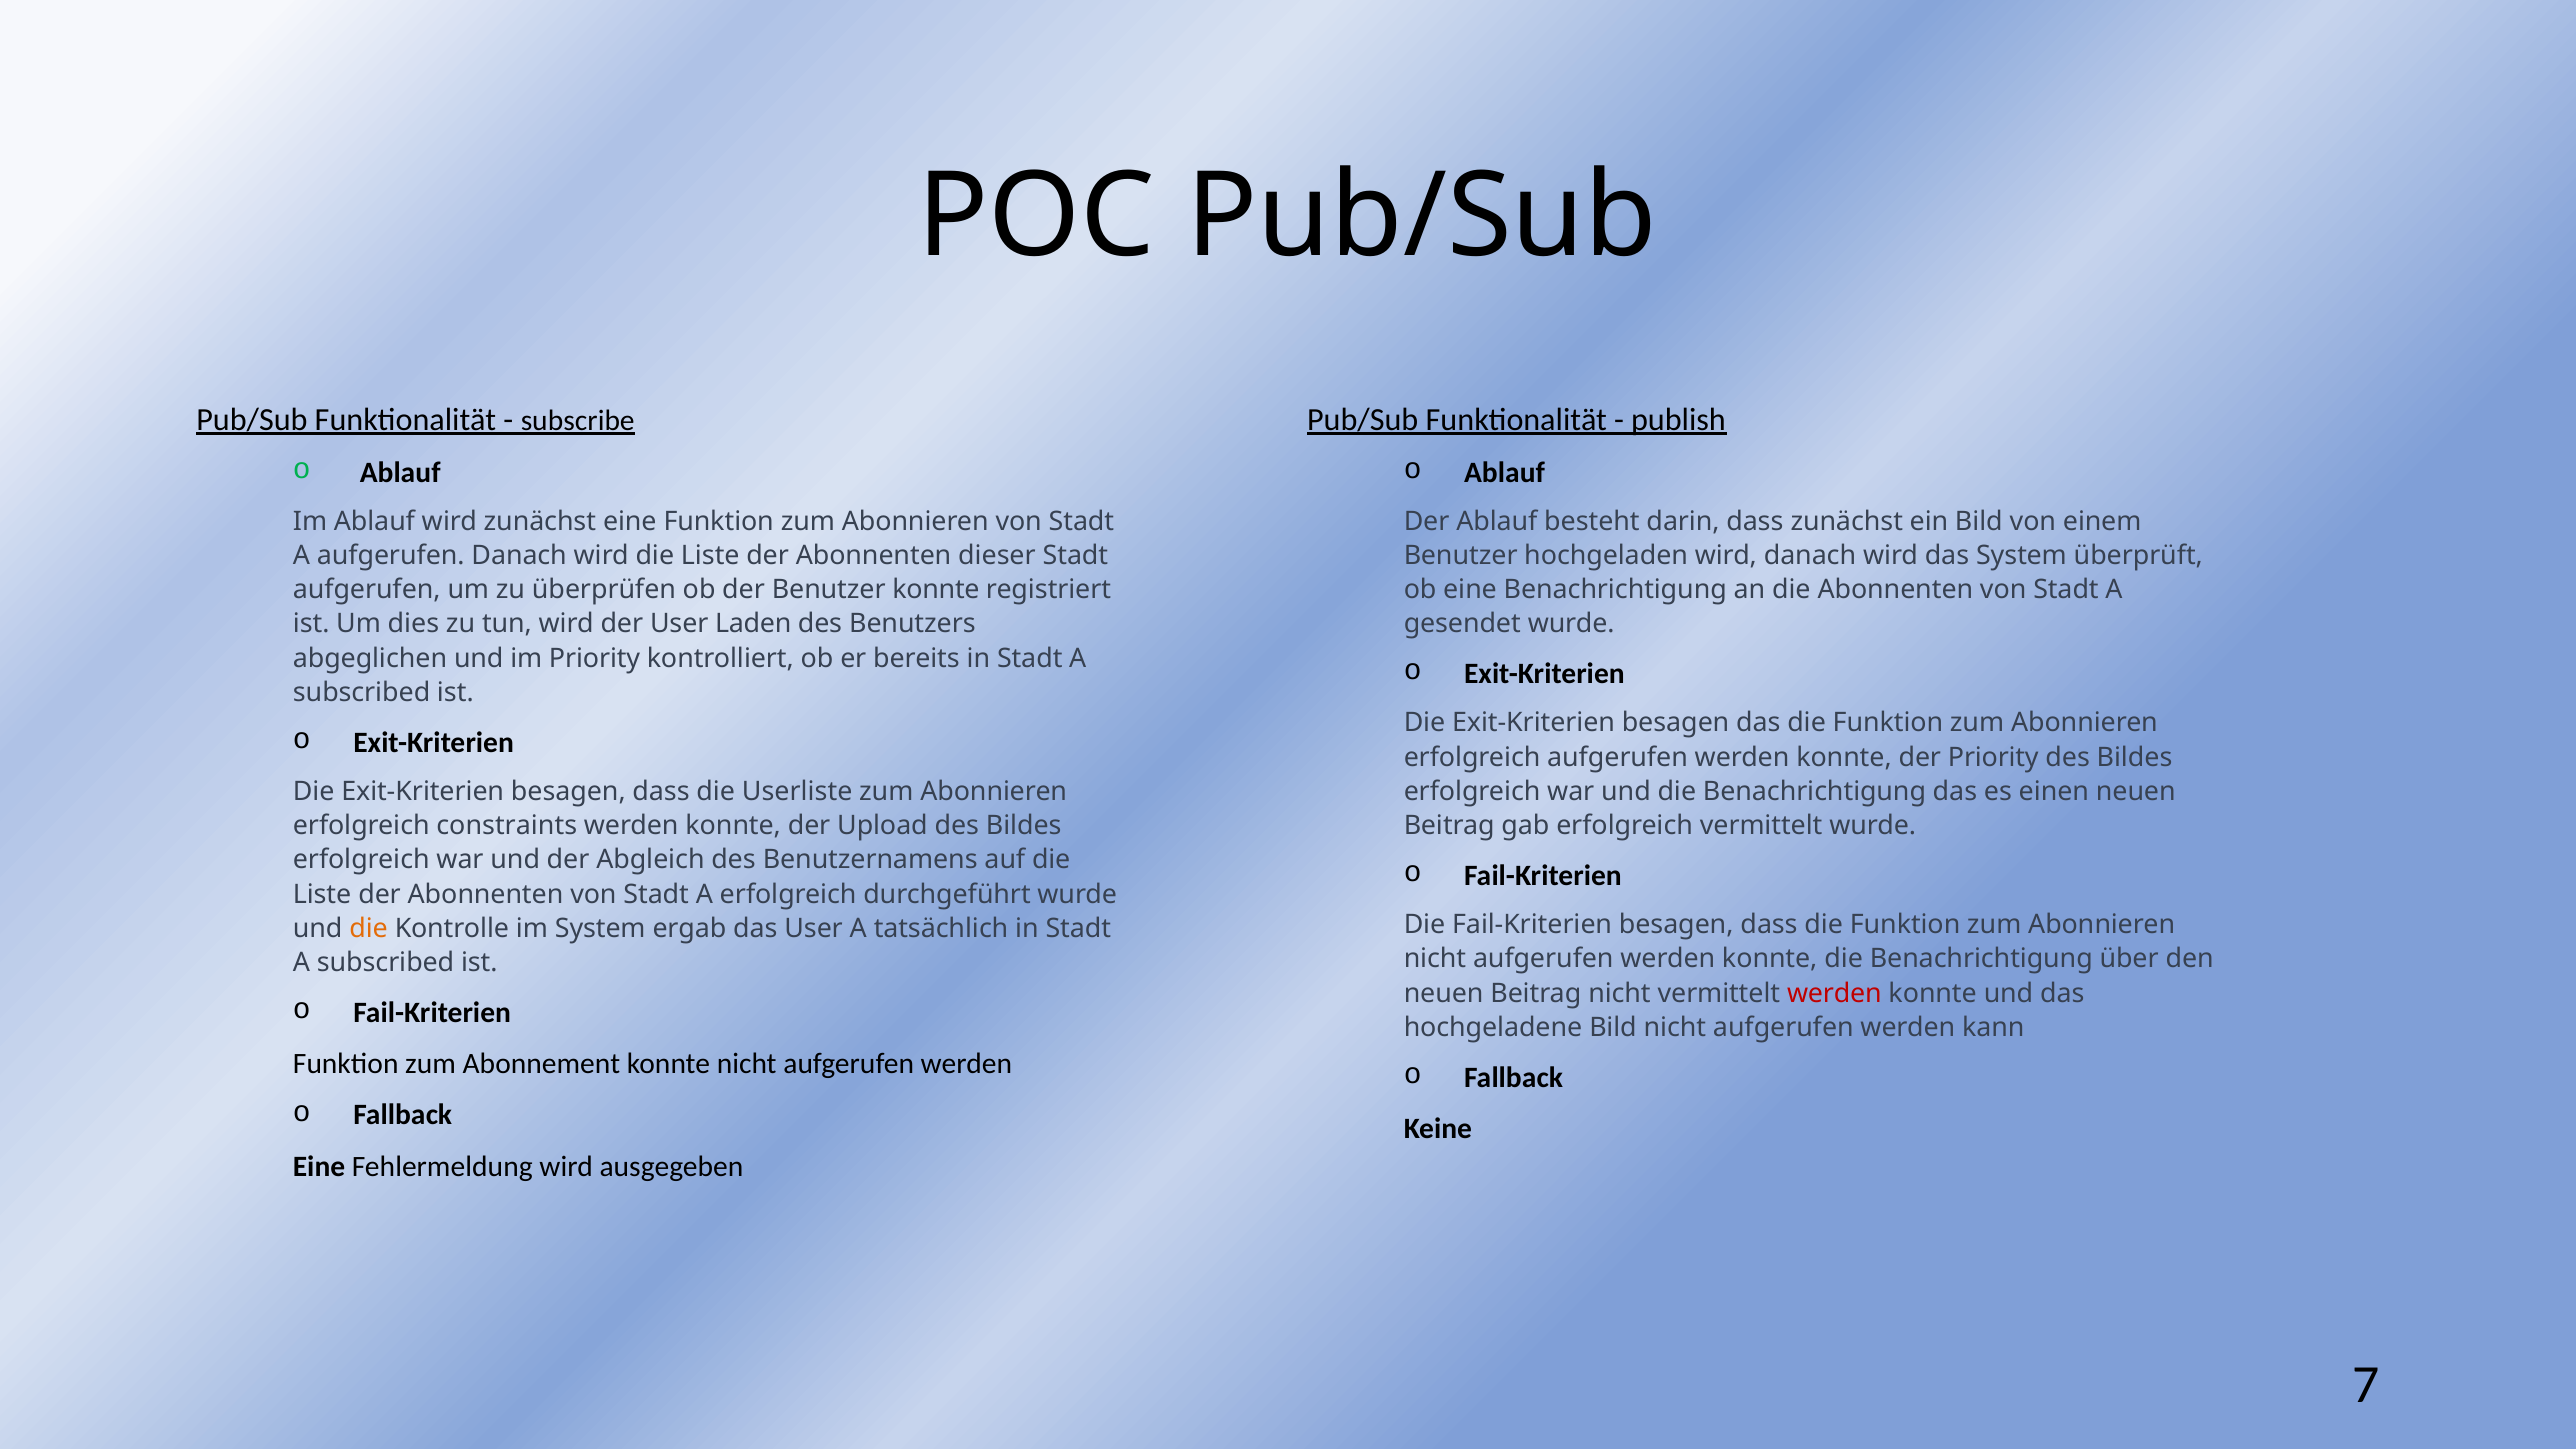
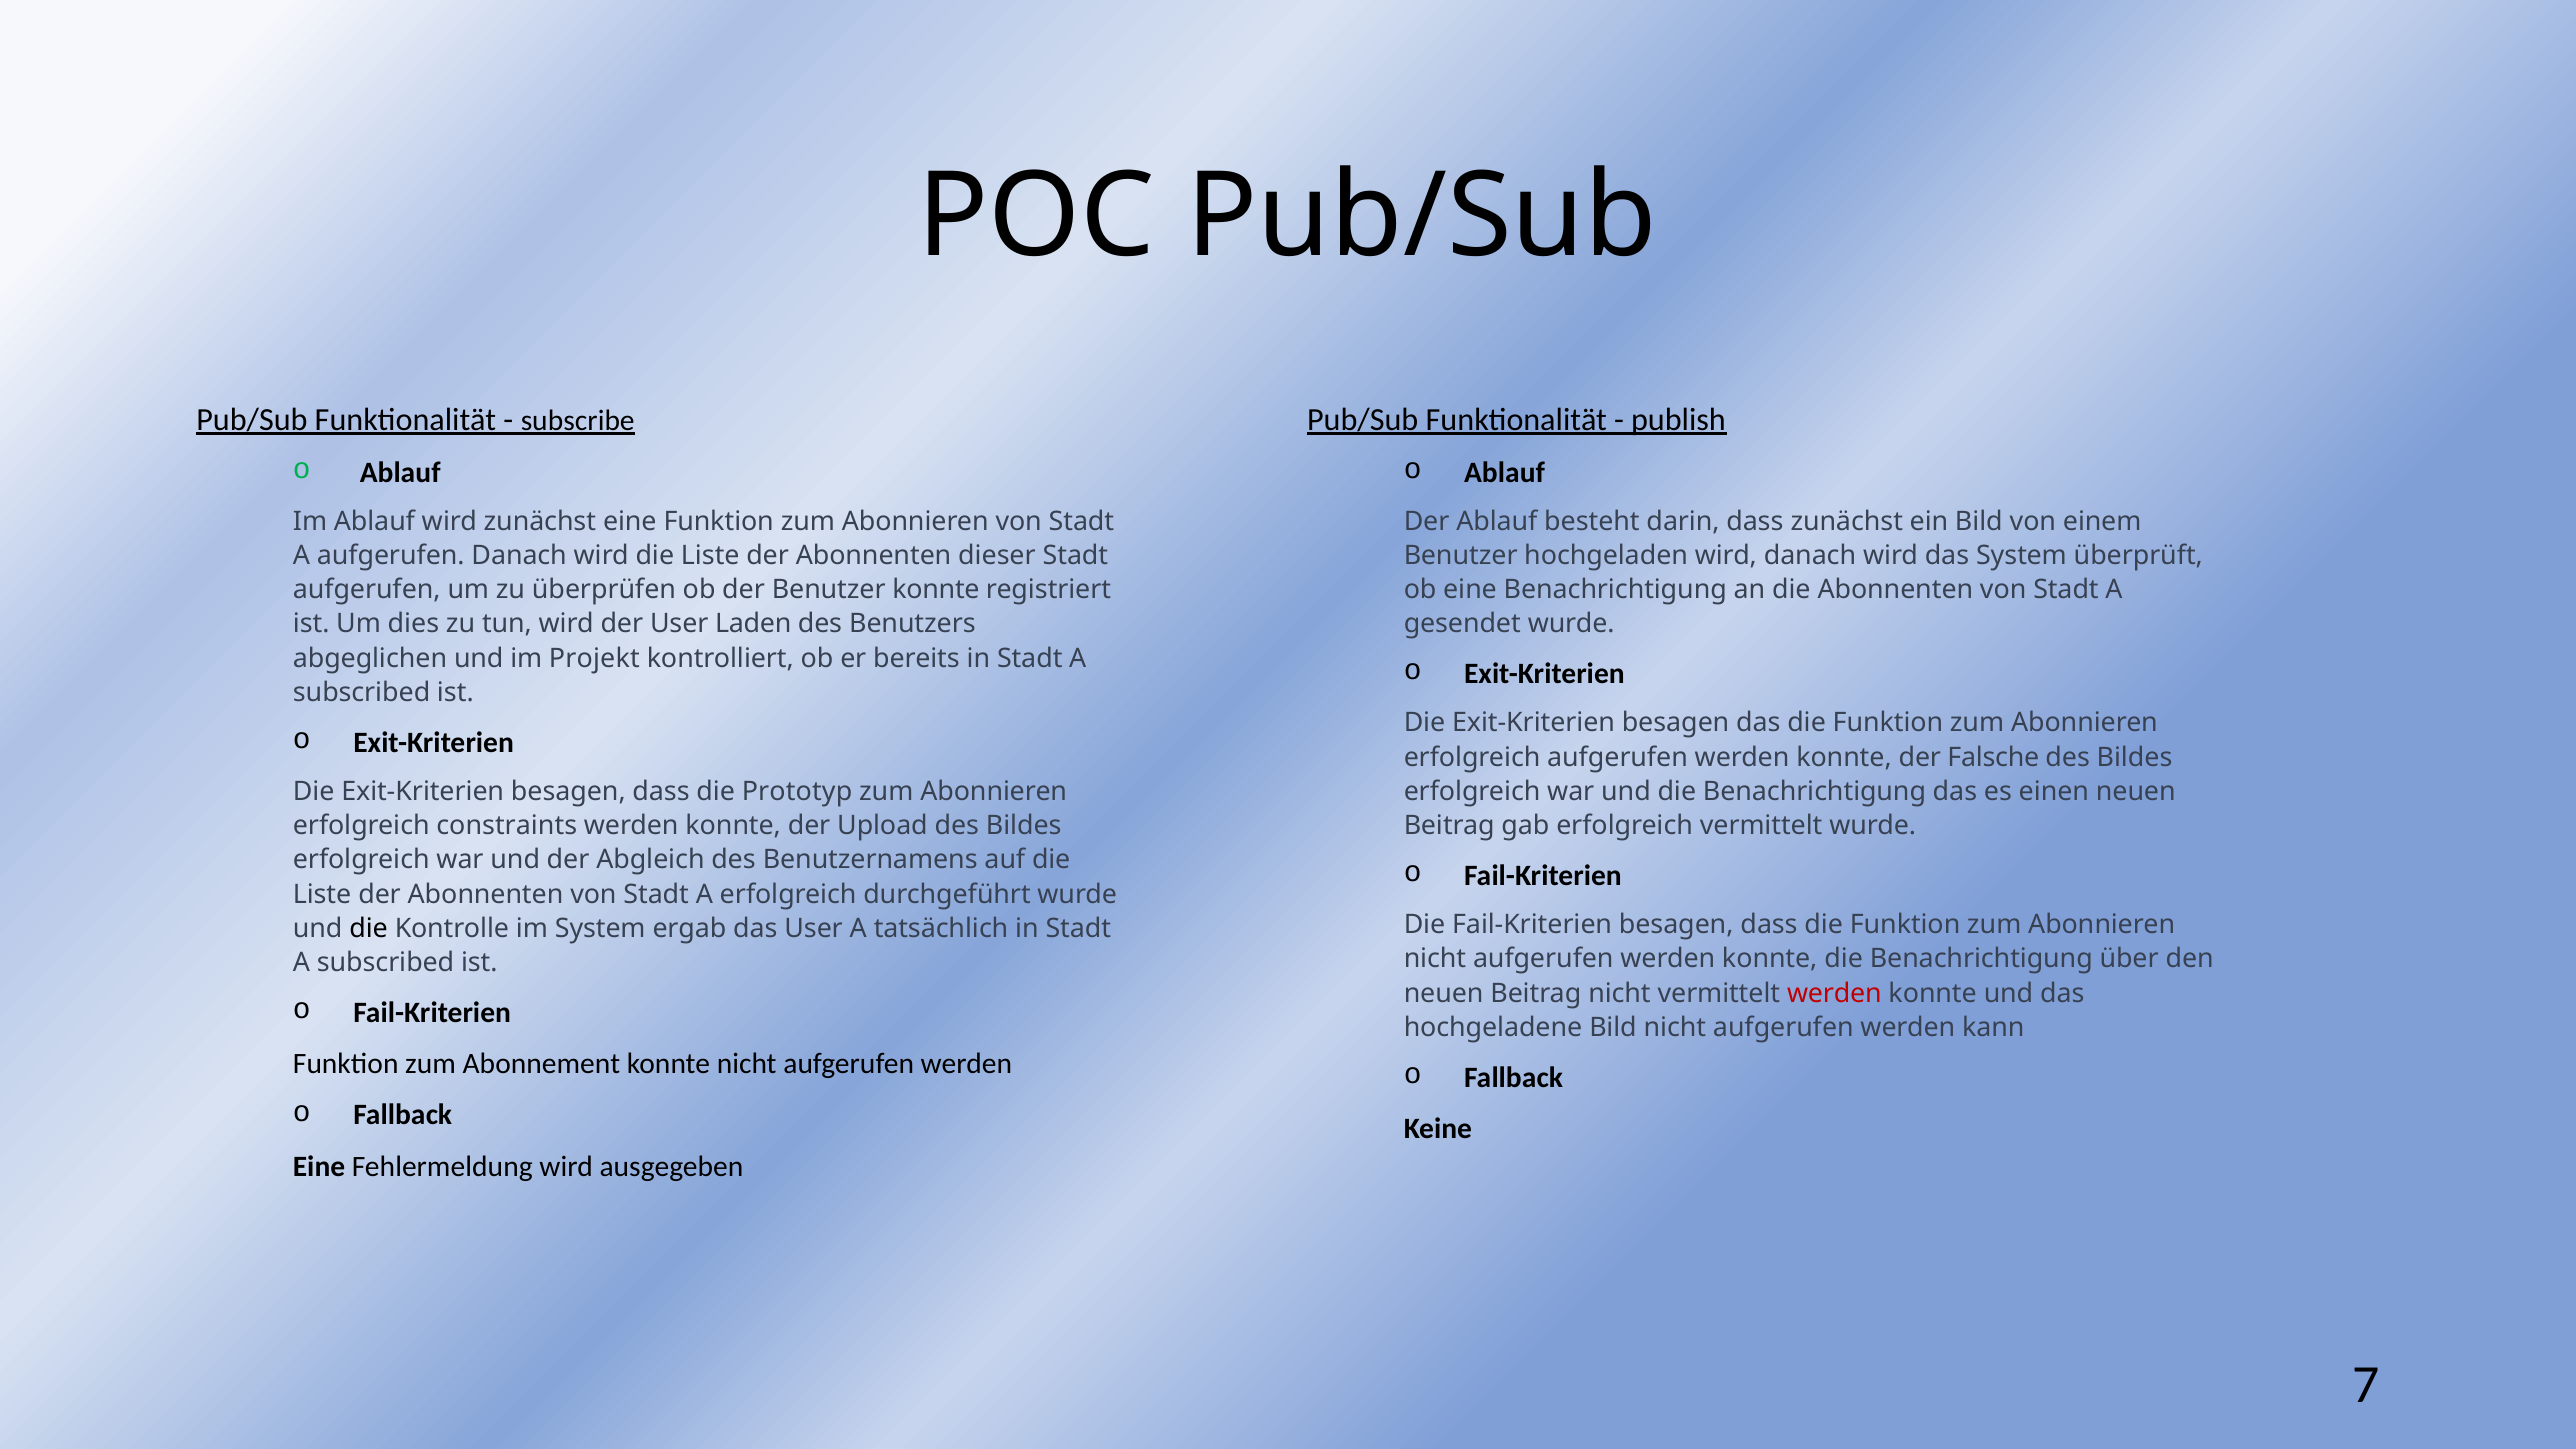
im Priority: Priority -> Projekt
der Priority: Priority -> Falsche
Userliste: Userliste -> Prototyp
die at (369, 928) colour: orange -> black
